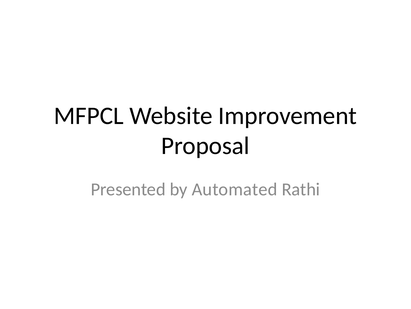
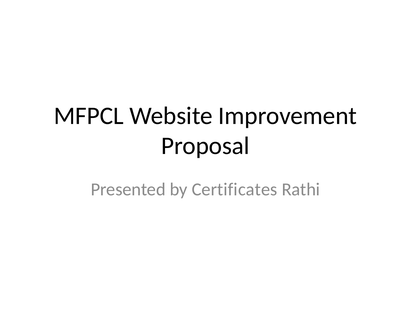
Automated: Automated -> Certificates
